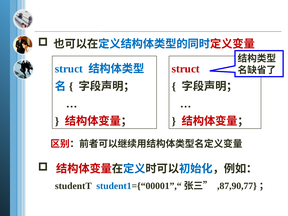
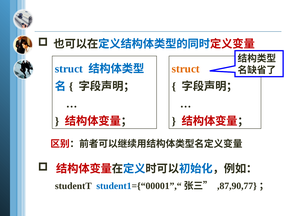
struct at (186, 69) colour: red -> orange
